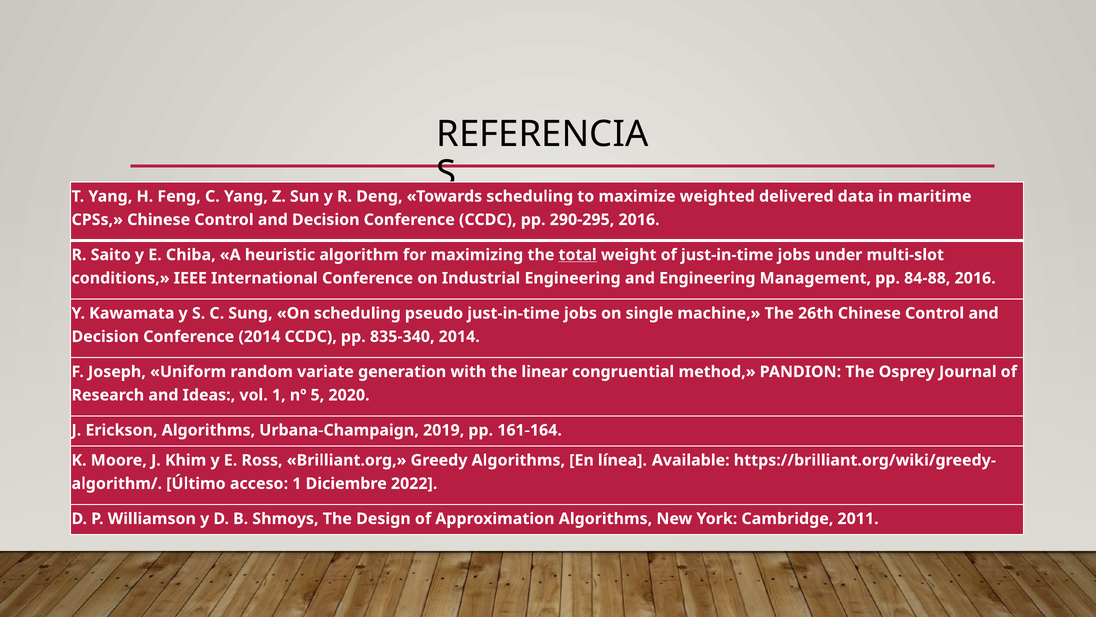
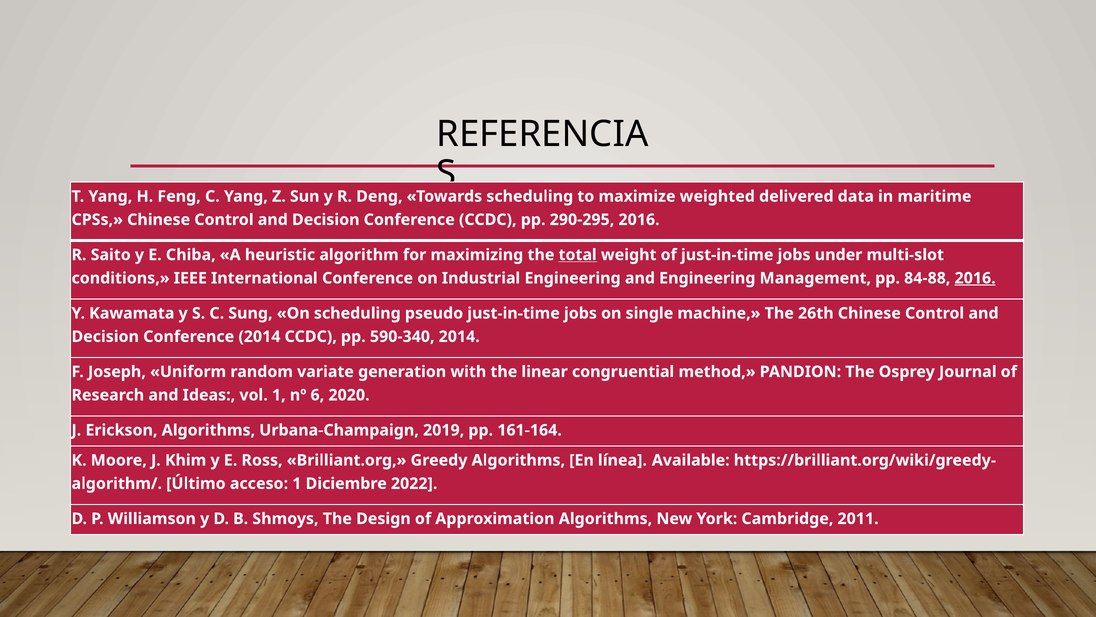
2016 at (975, 278) underline: none -> present
835-340: 835-340 -> 590-340
5: 5 -> 6
